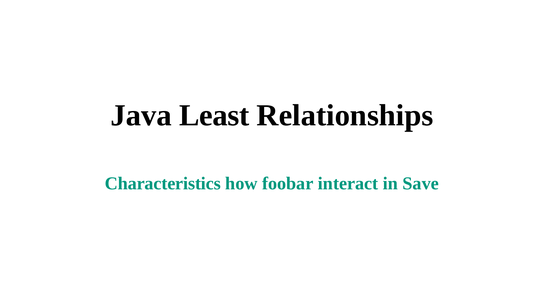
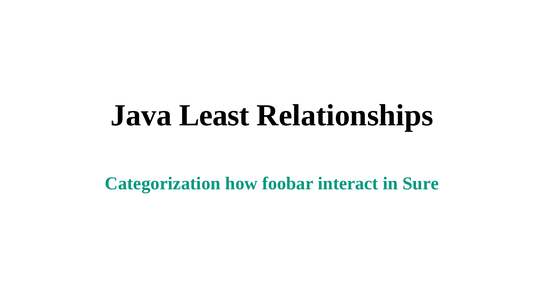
Characteristics: Characteristics -> Categorization
Save: Save -> Sure
